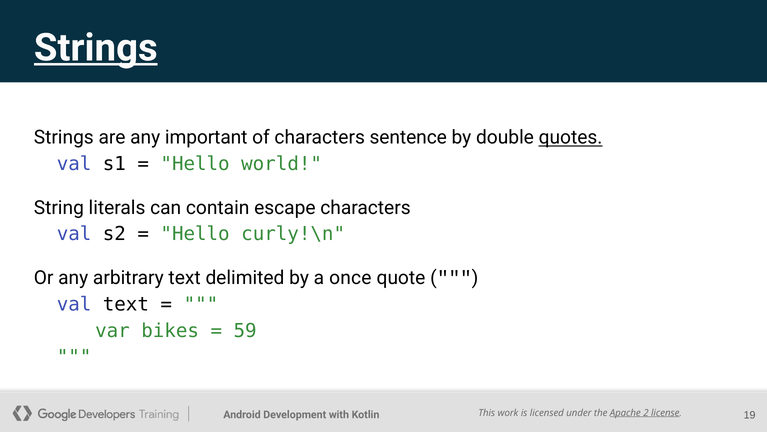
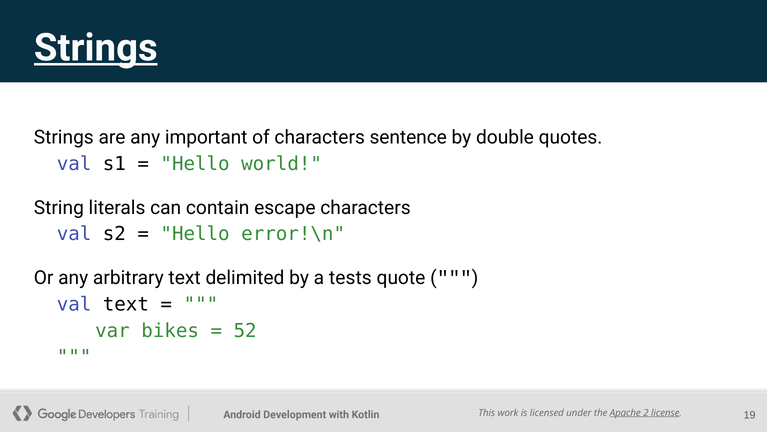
quotes underline: present -> none
curly!\n: curly!\n -> error!\n
once: once -> tests
59: 59 -> 52
